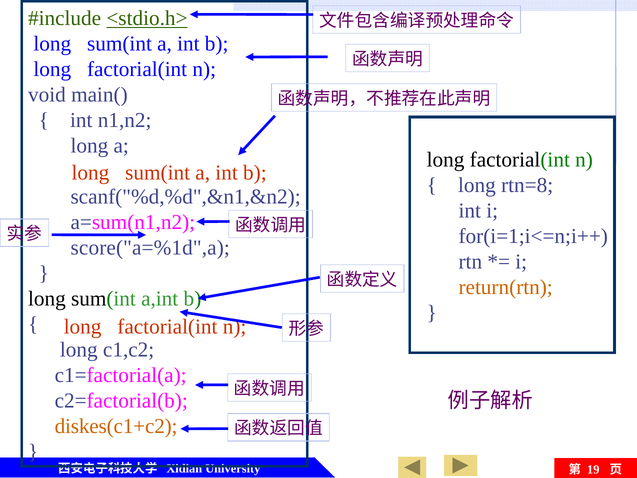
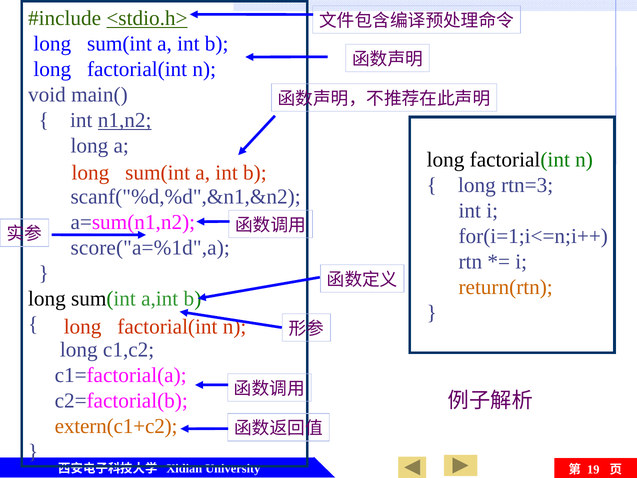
n1,n2 underline: none -> present
rtn=8: rtn=8 -> rtn=3
diskes(c1+c2: diskes(c1+c2 -> extern(c1+c2
